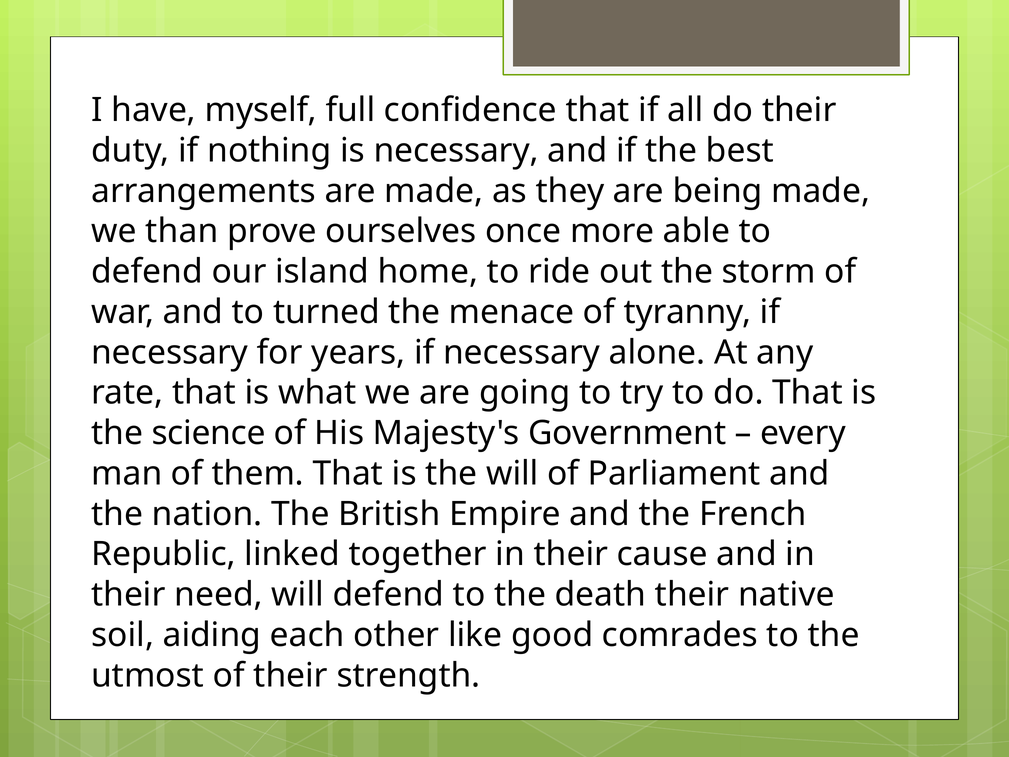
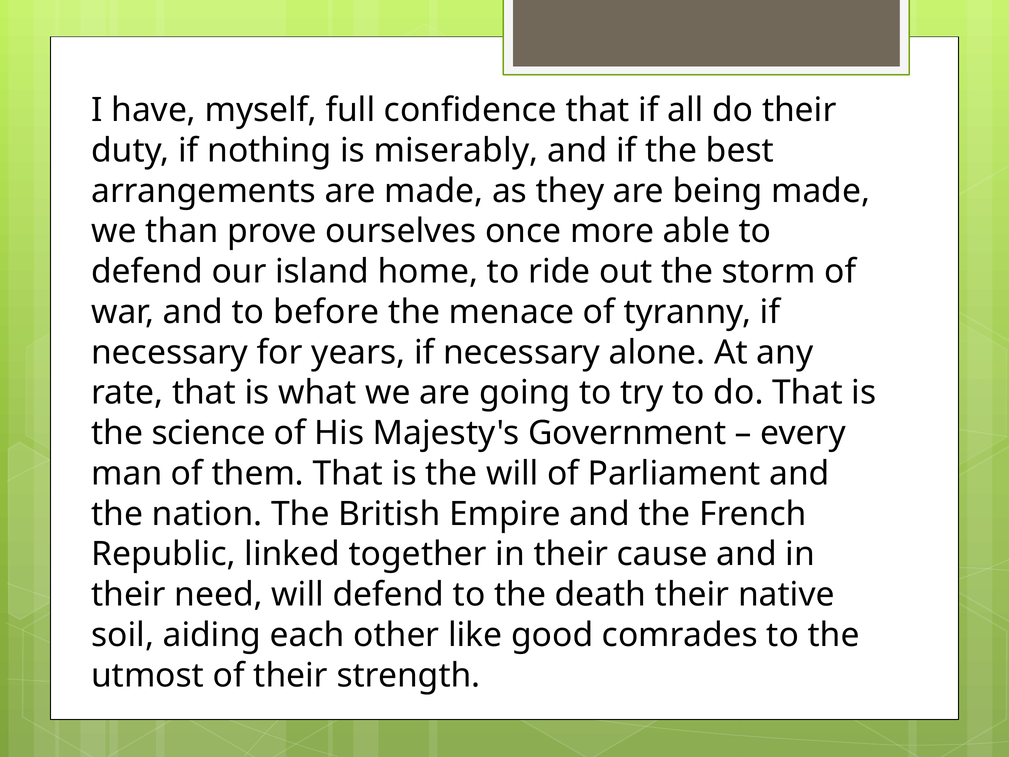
is necessary: necessary -> miserably
turned: turned -> before
